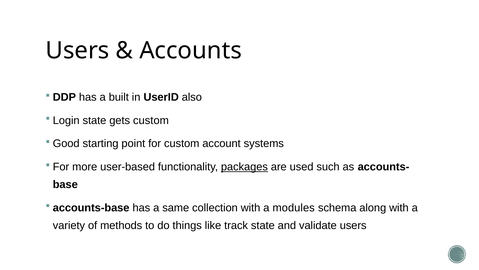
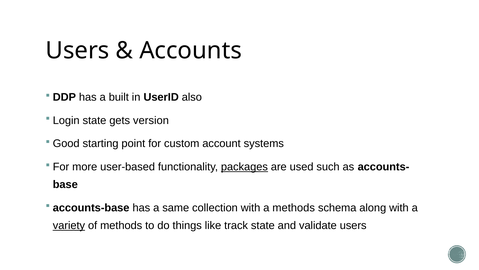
gets custom: custom -> version
a modules: modules -> methods
variety underline: none -> present
